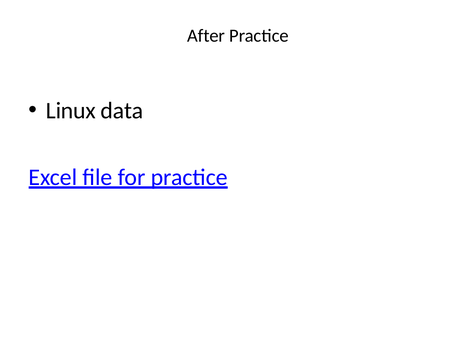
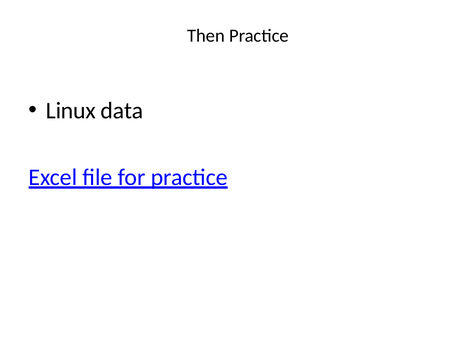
After: After -> Then
